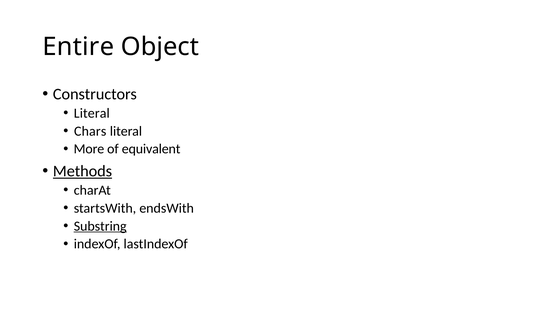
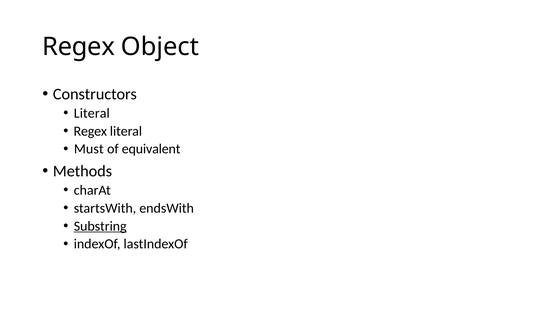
Entire at (78, 47): Entire -> Regex
Chars at (90, 131): Chars -> Regex
More: More -> Must
Methods underline: present -> none
